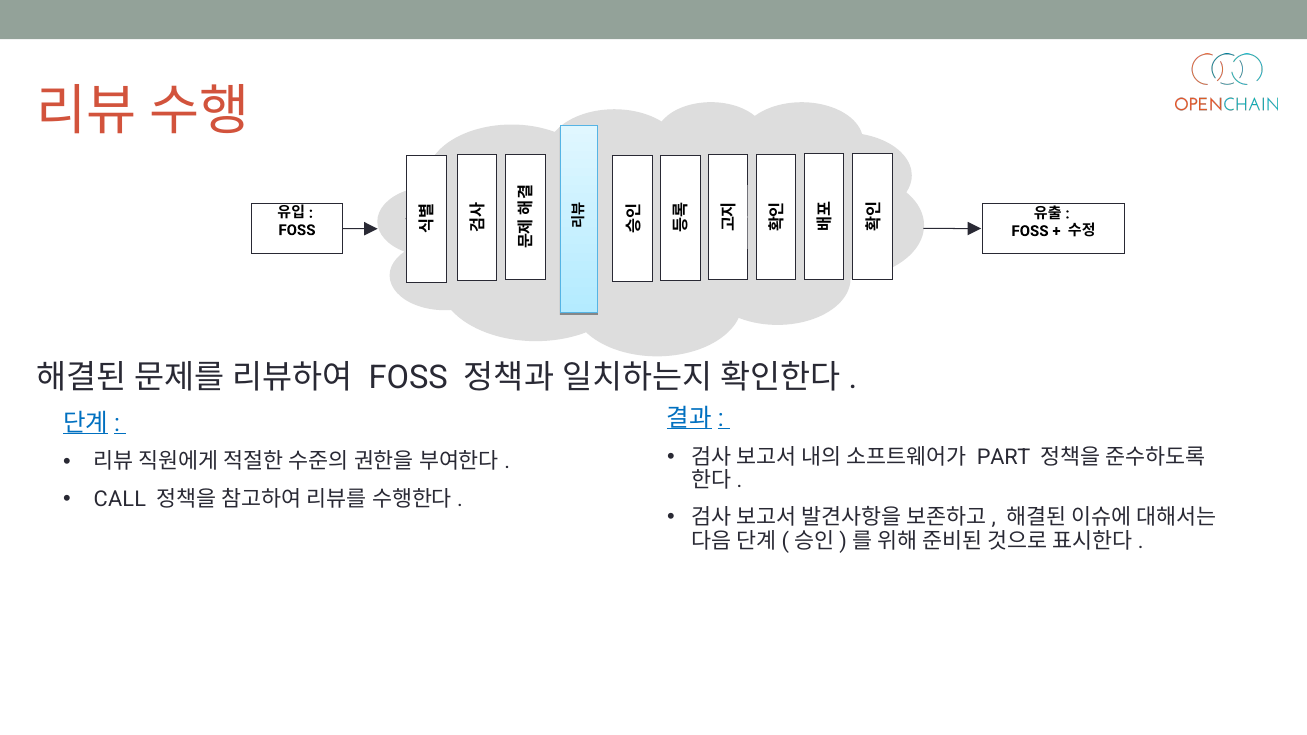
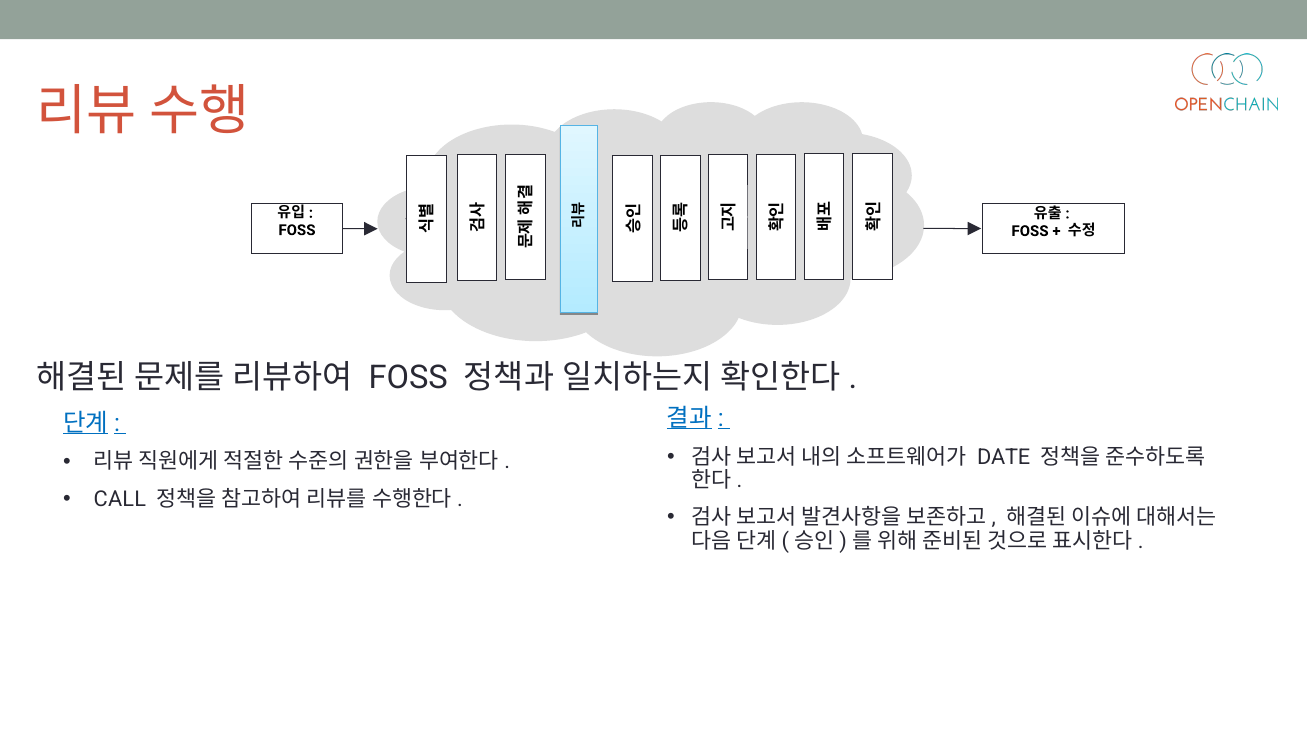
PART: PART -> DATE
